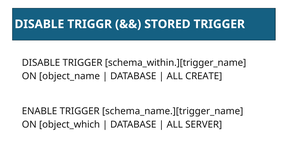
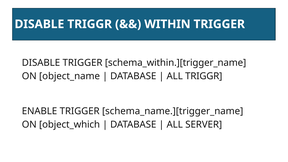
STORED: STORED -> WITHIN
ALL CREATE: CREATE -> TRIGGR
